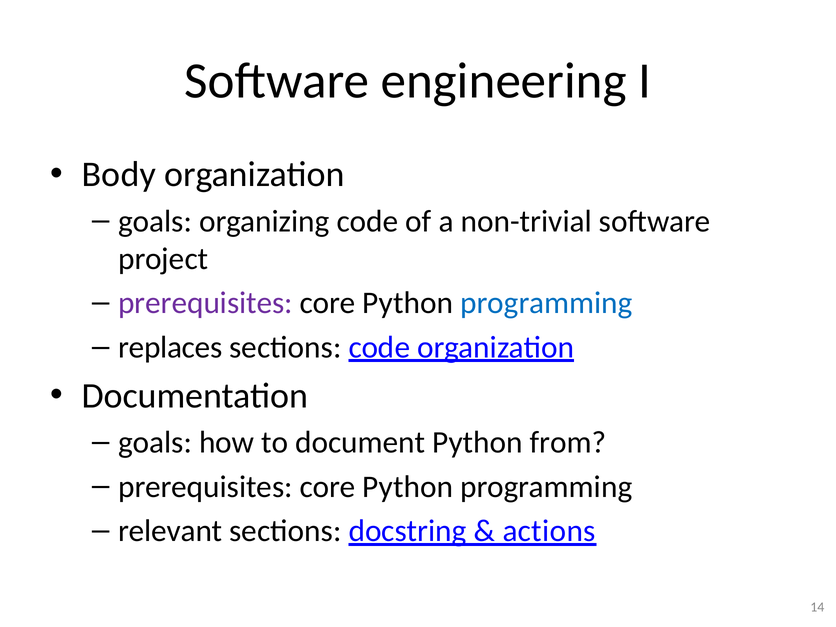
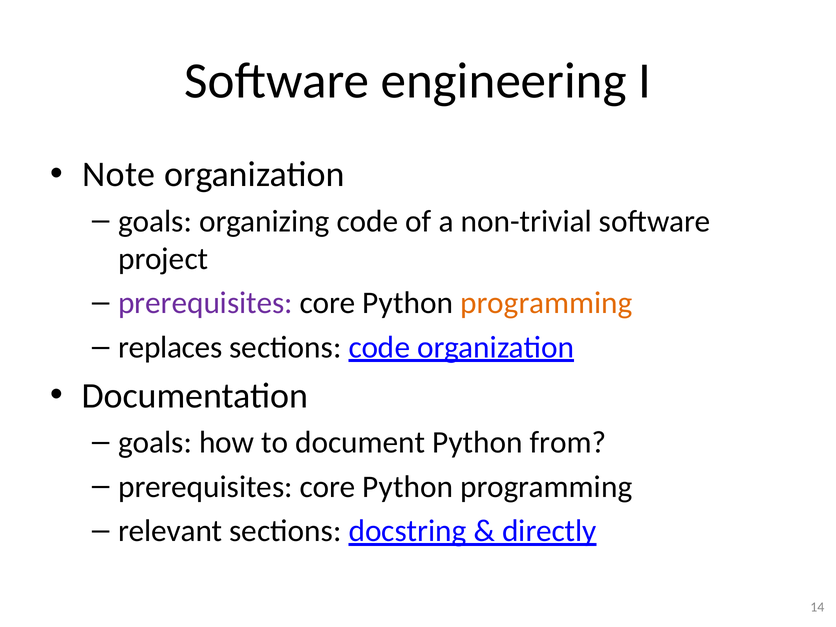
Body: Body -> Note
programming at (546, 303) colour: blue -> orange
actions: actions -> directly
